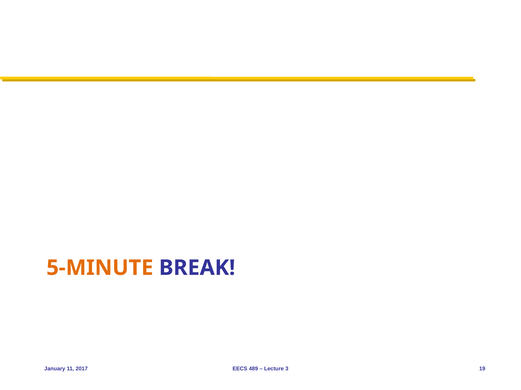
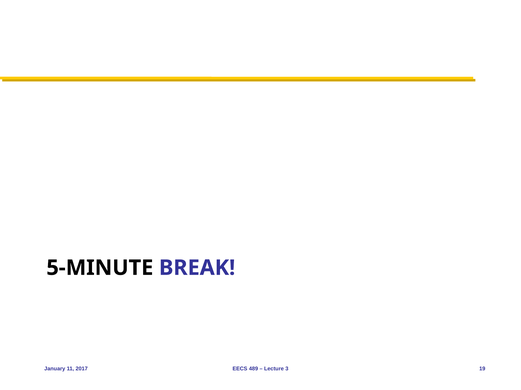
5-MINUTE colour: orange -> black
